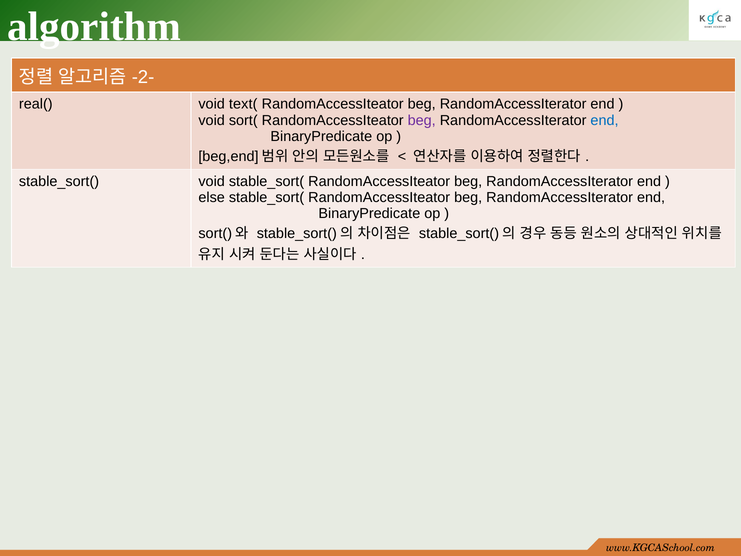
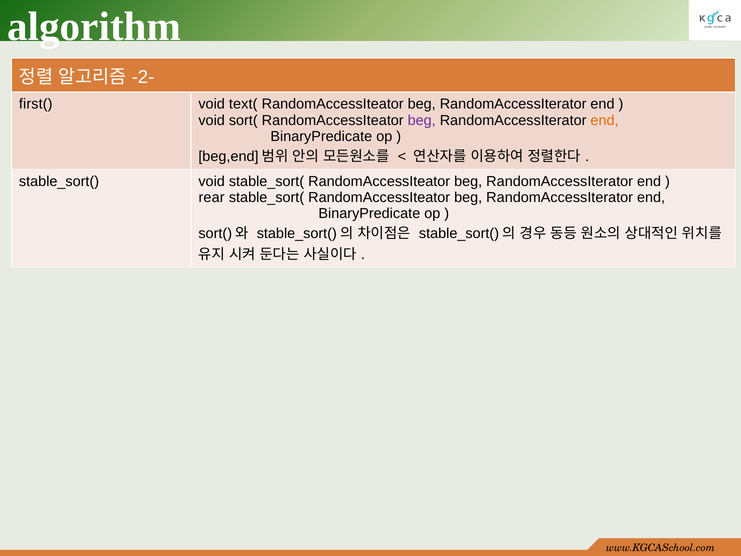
real(: real( -> first(
end at (605, 120) colour: blue -> orange
else: else -> rear
